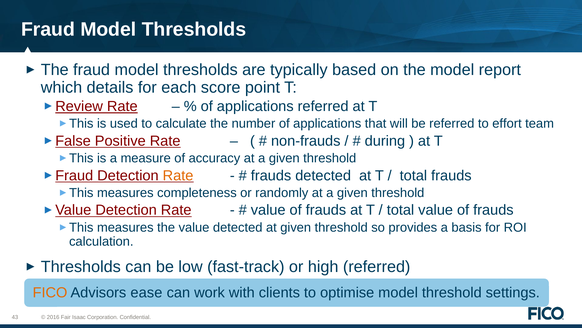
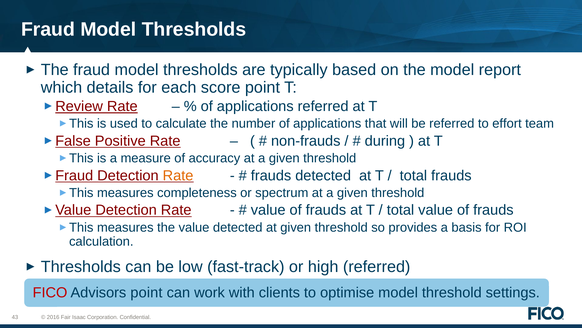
randomly: randomly -> spectrum
FICO colour: orange -> red
Advisors ease: ease -> point
